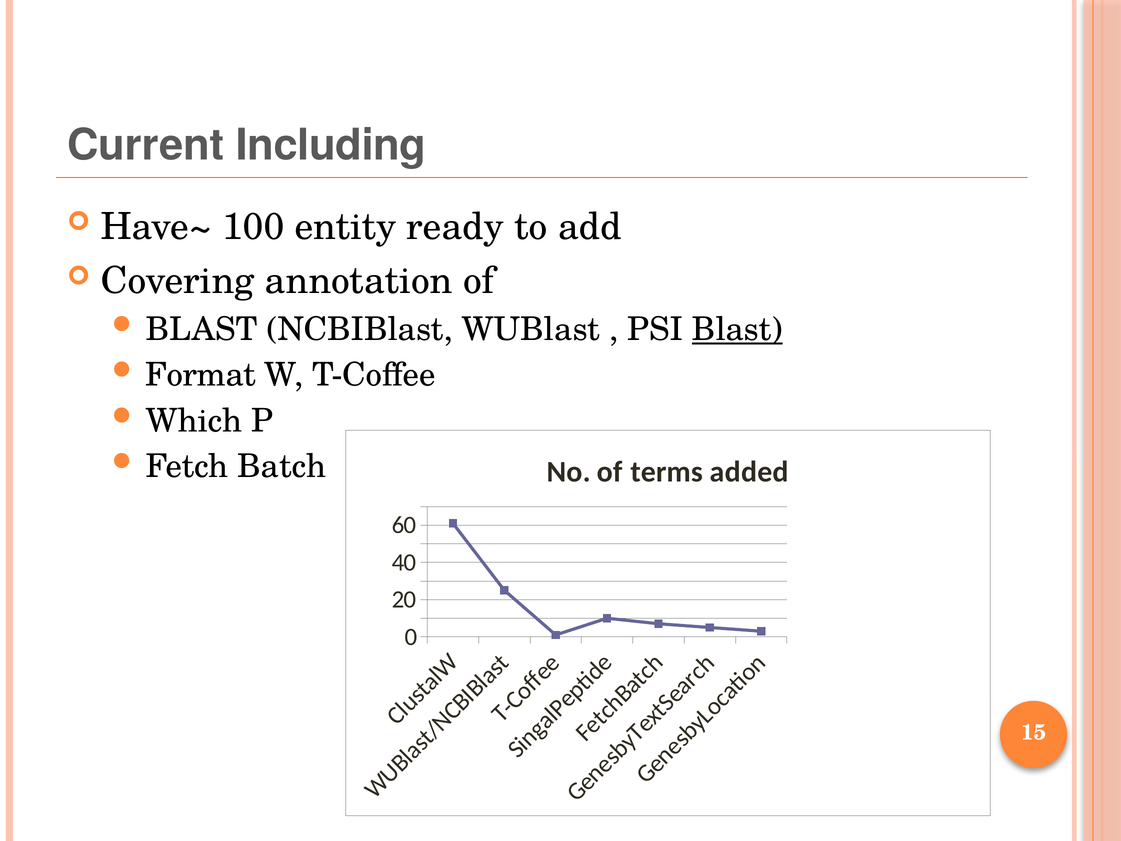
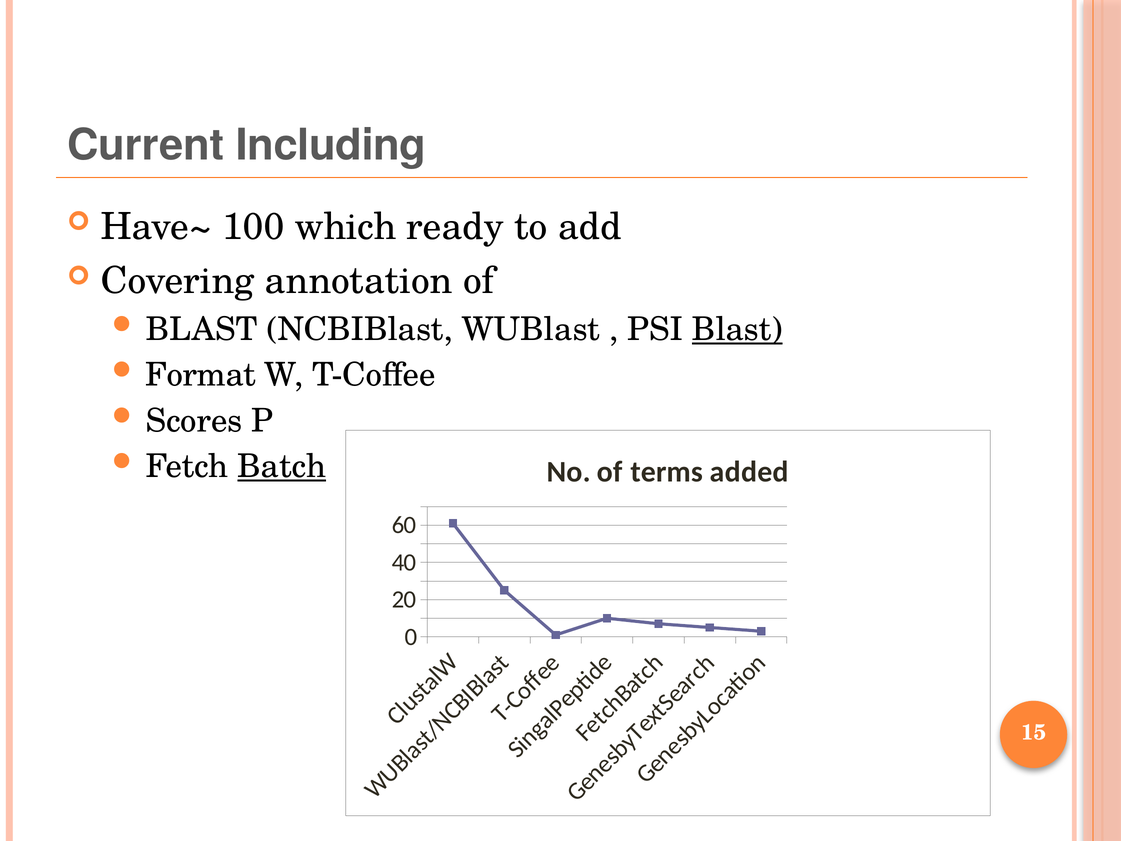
entity: entity -> which
Which: Which -> Scores
Batch underline: none -> present
